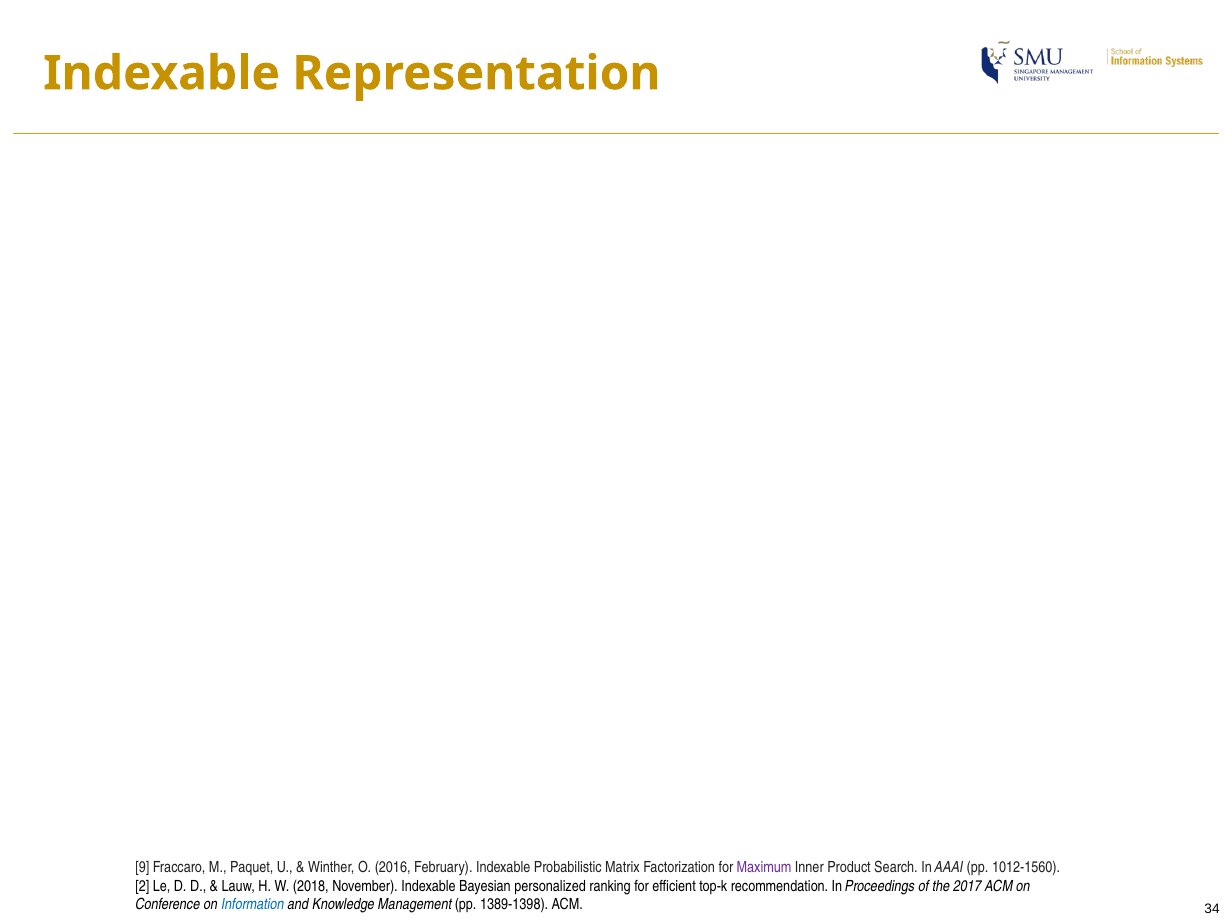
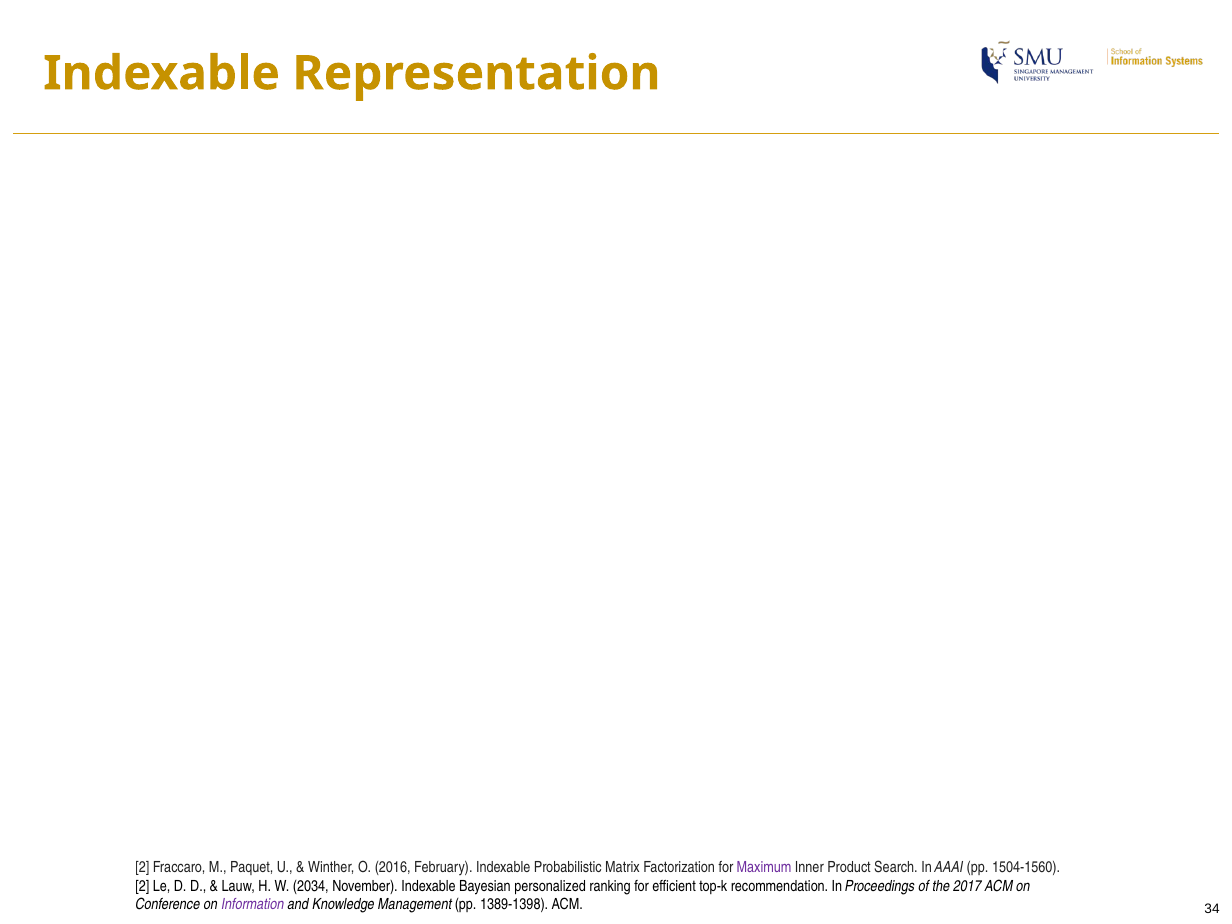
9 at (142, 868): 9 -> 2
1012-1560: 1012-1560 -> 1504-1560
2018: 2018 -> 2034
Information colour: blue -> purple
